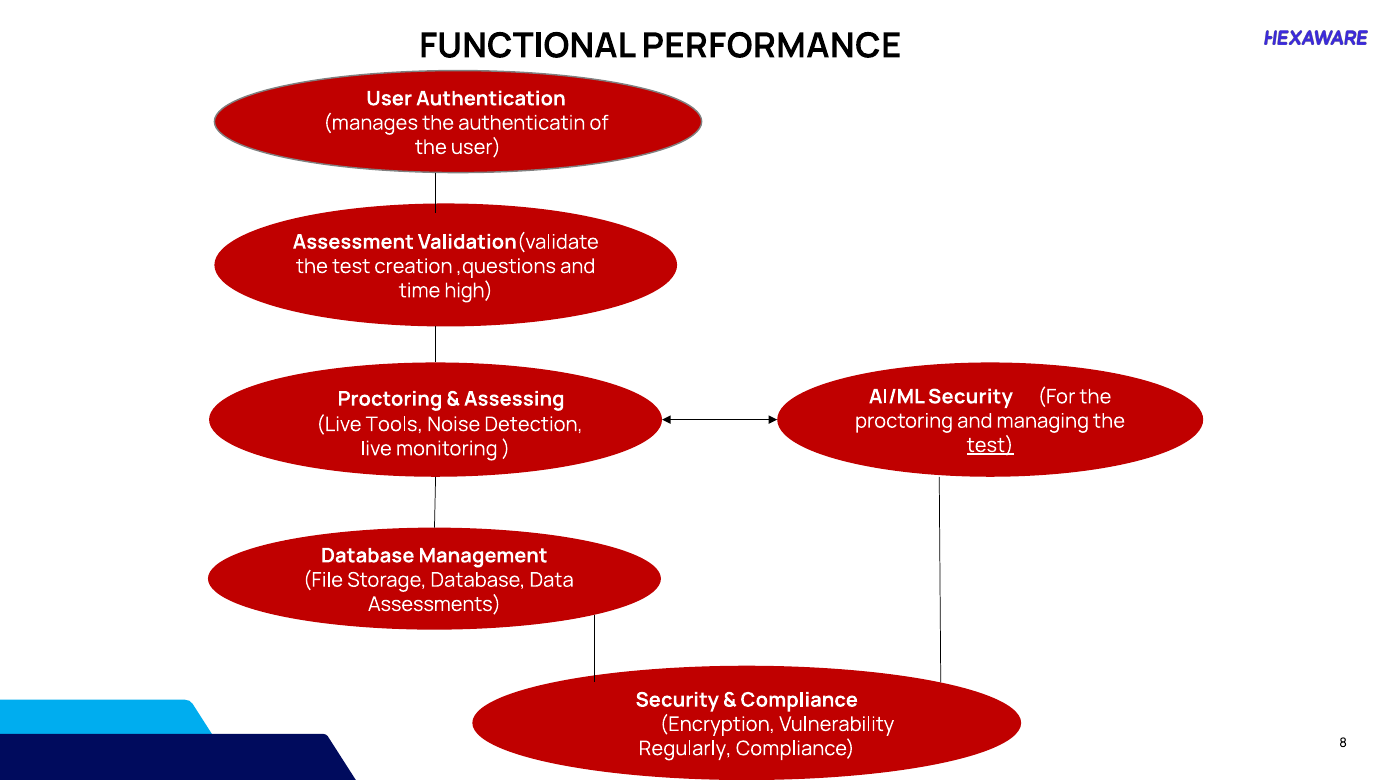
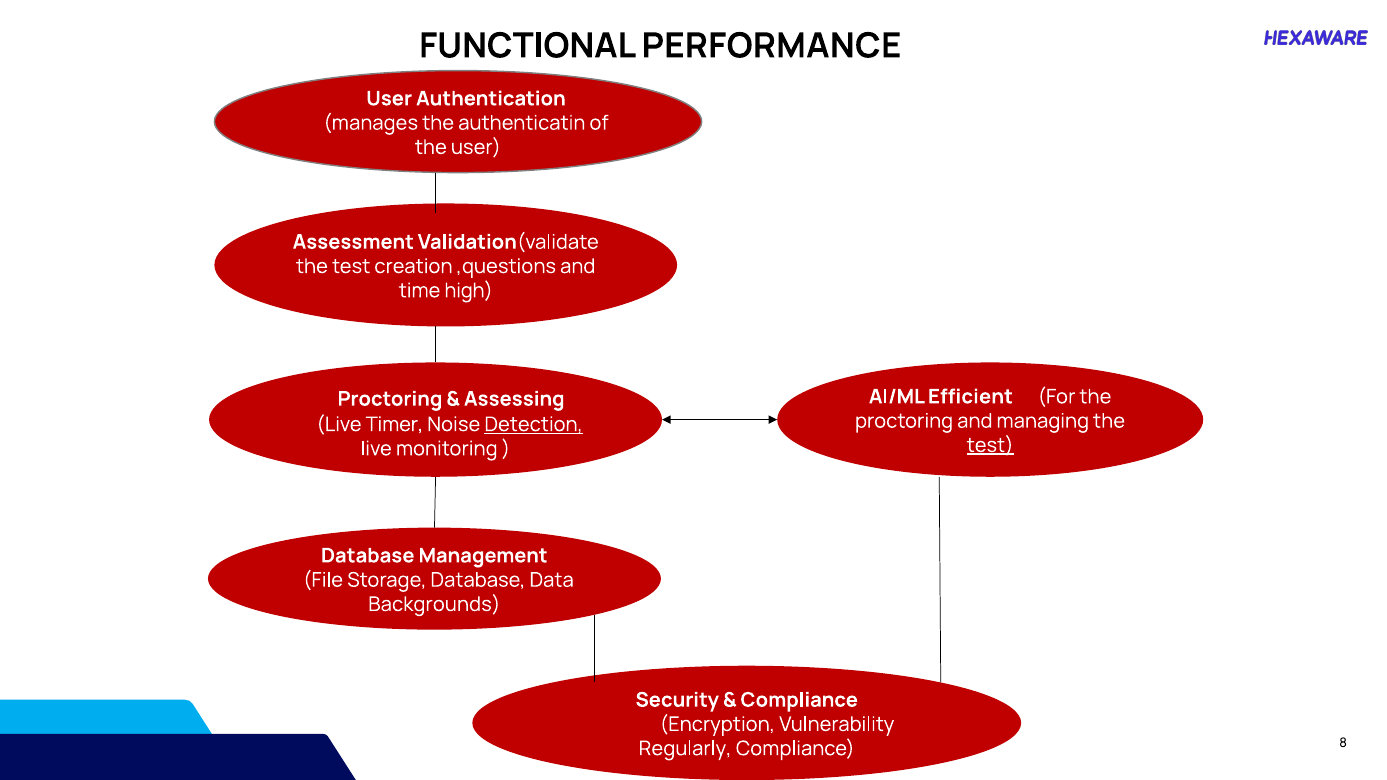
AI/ML Security: Security -> Efficient
Tools: Tools -> Timer
Detection underline: none -> present
Assessments: Assessments -> Backgrounds
